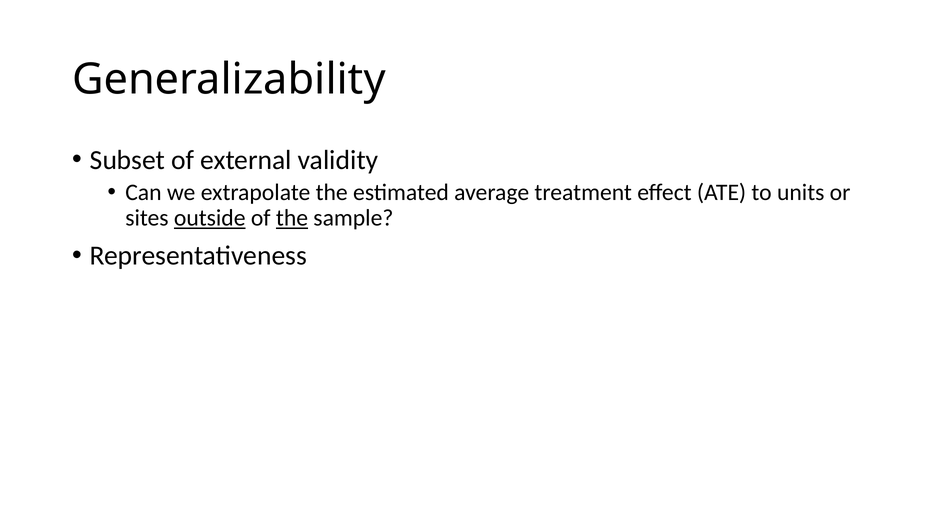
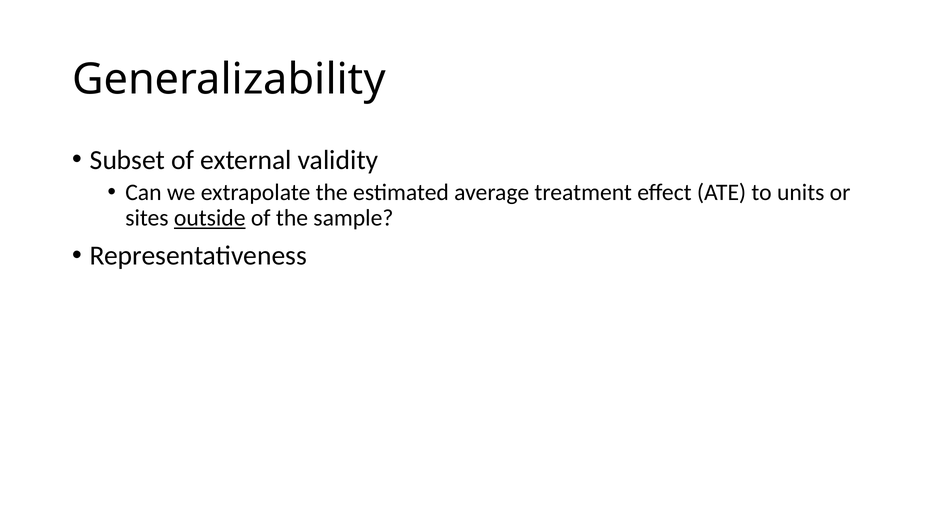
the at (292, 218) underline: present -> none
